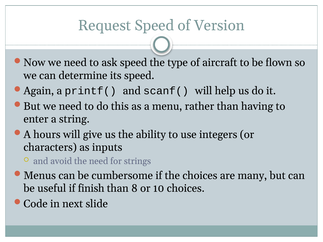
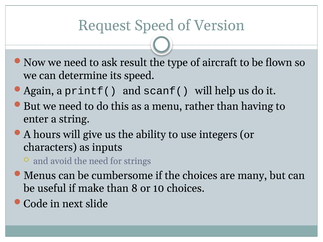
ask speed: speed -> result
finish: finish -> make
